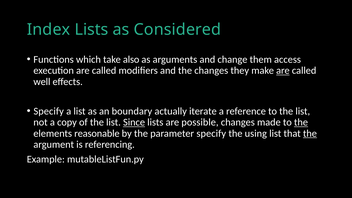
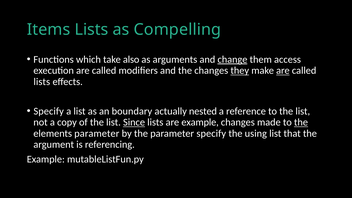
Index: Index -> Items
Considered: Considered -> Compelling
change underline: none -> present
they underline: none -> present
well at (42, 82): well -> lists
iterate: iterate -> nested
are possible: possible -> example
elements reasonable: reasonable -> parameter
the at (310, 133) underline: present -> none
